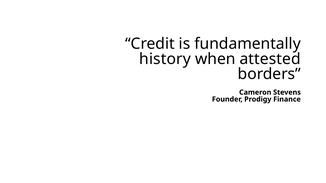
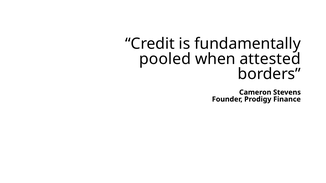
history: history -> pooled
